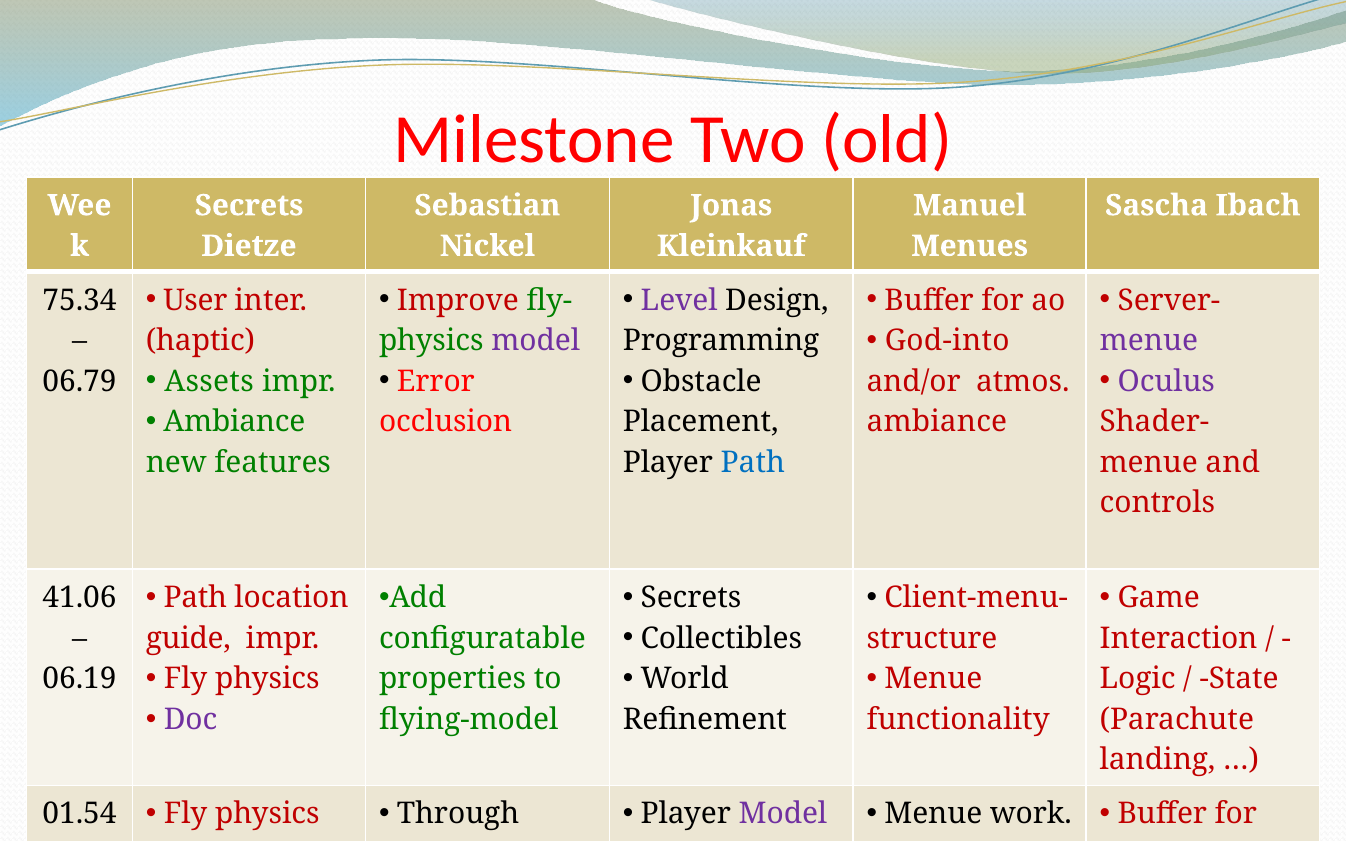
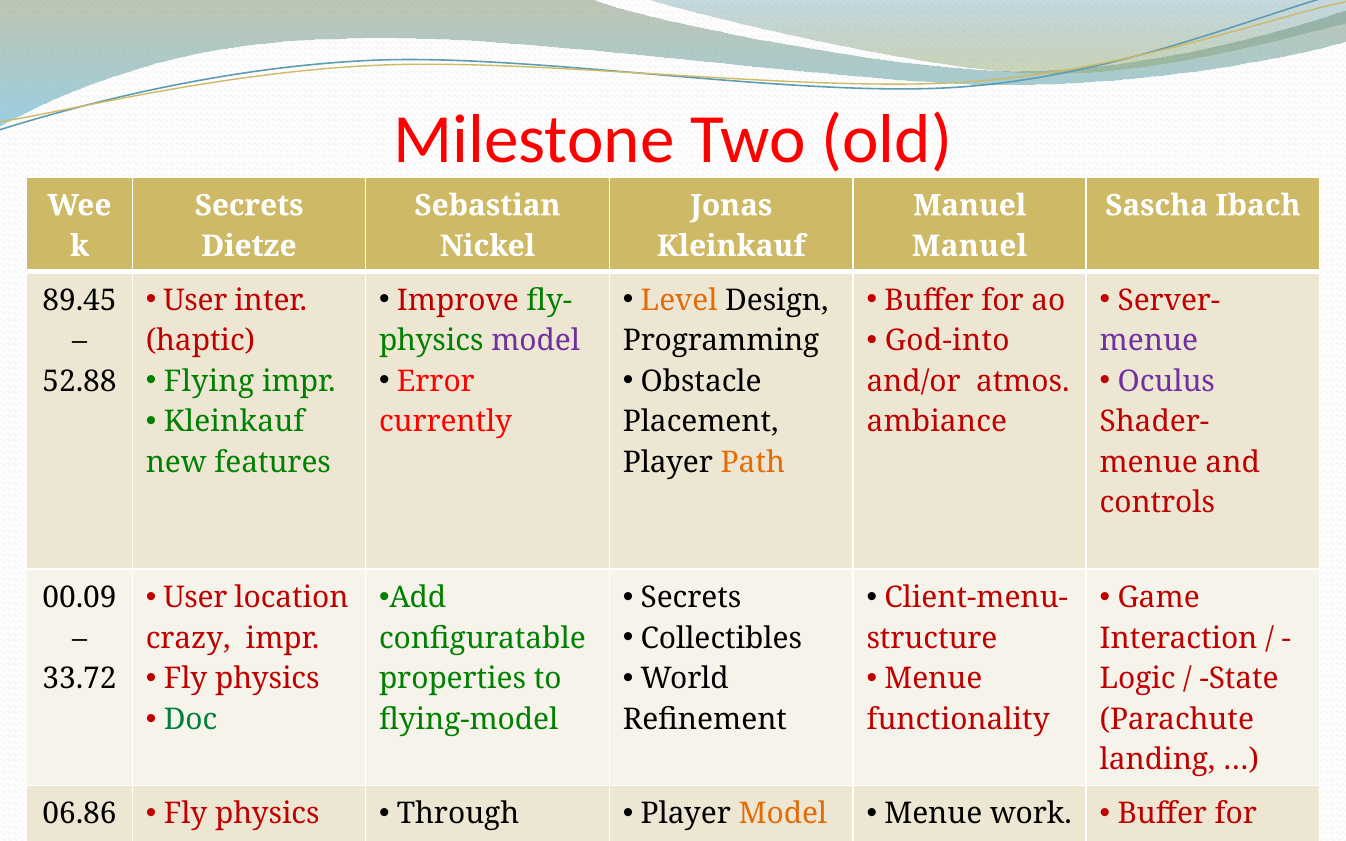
Menues at (970, 246): Menues -> Manuel
Level colour: purple -> orange
75.34: 75.34 -> 89.45
Assets at (209, 381): Assets -> Flying
06.79: 06.79 -> 52.88
Ambiance at (234, 422): Ambiance -> Kleinkauf
occlusion: occlusion -> currently
Path at (753, 463) colour: blue -> orange
Path at (195, 598): Path -> User
41.06: 41.06 -> 00.09
guide at (188, 638): guide -> crazy
06.19: 06.19 -> 33.72
Doc at (191, 720) colour: purple -> green
Model at (783, 814) colour: purple -> orange
01.54: 01.54 -> 06.86
